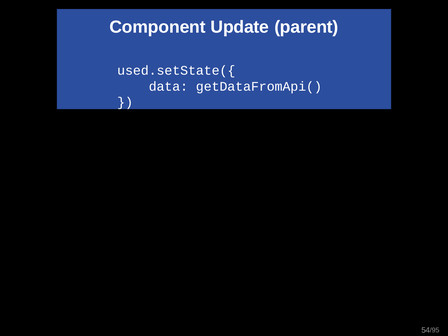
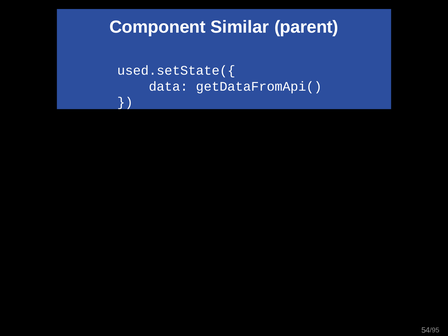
Update: Update -> Similar
